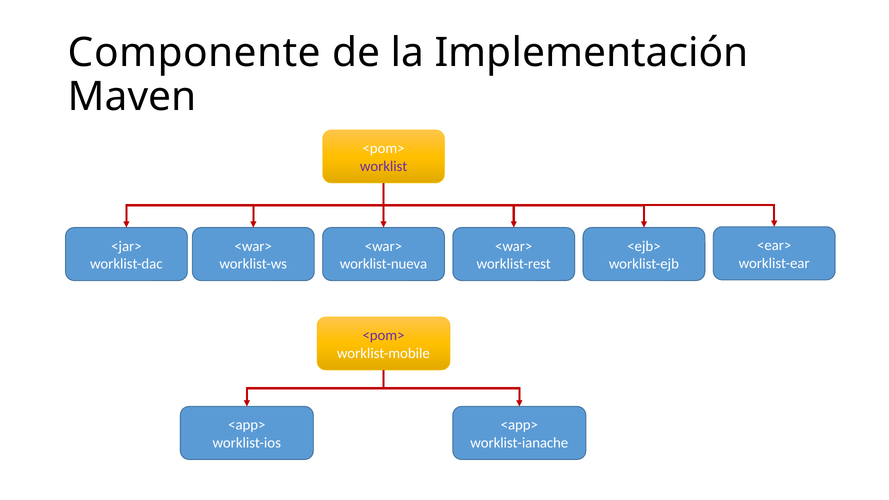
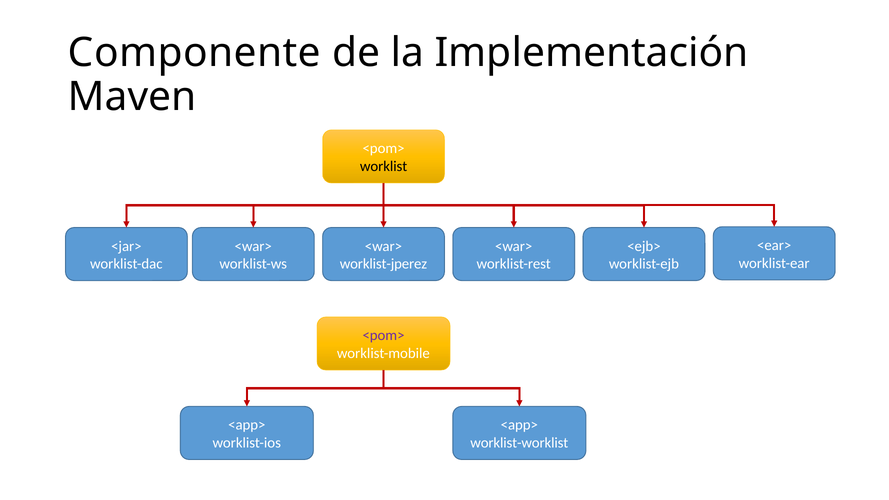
worklist colour: purple -> black
worklist-nueva: worklist-nueva -> worklist-jperez
worklist-ianache: worklist-ianache -> worklist-worklist
